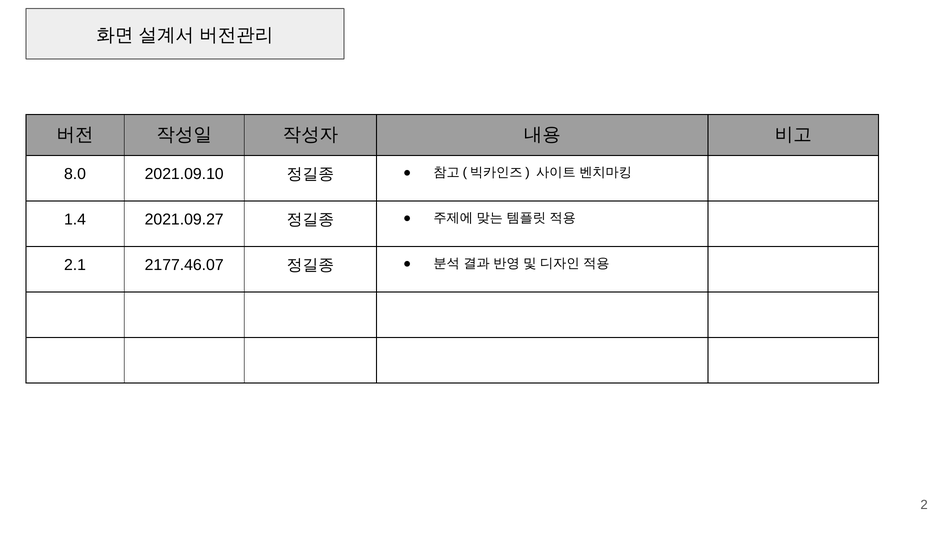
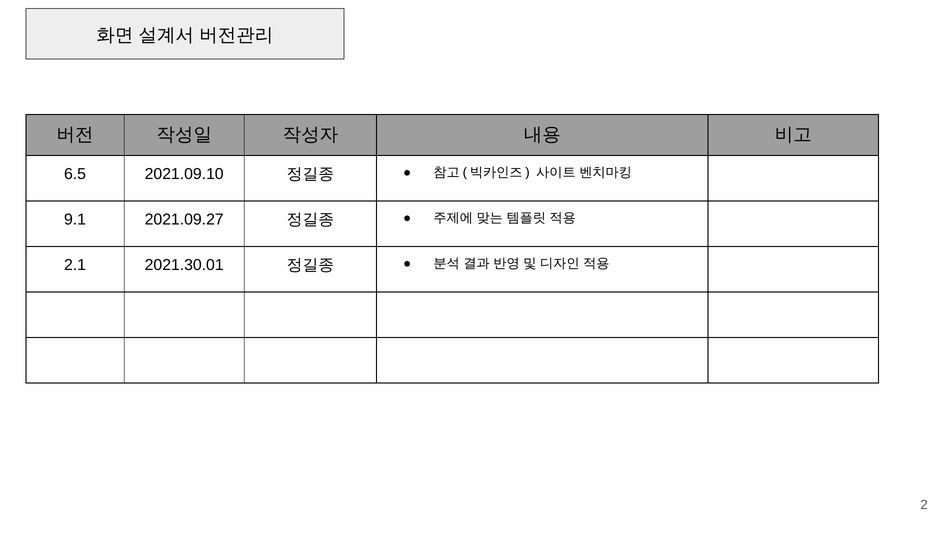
8.0: 8.0 -> 6.5
1.4: 1.4 -> 9.1
2177.46.07: 2177.46.07 -> 2021.30.01
